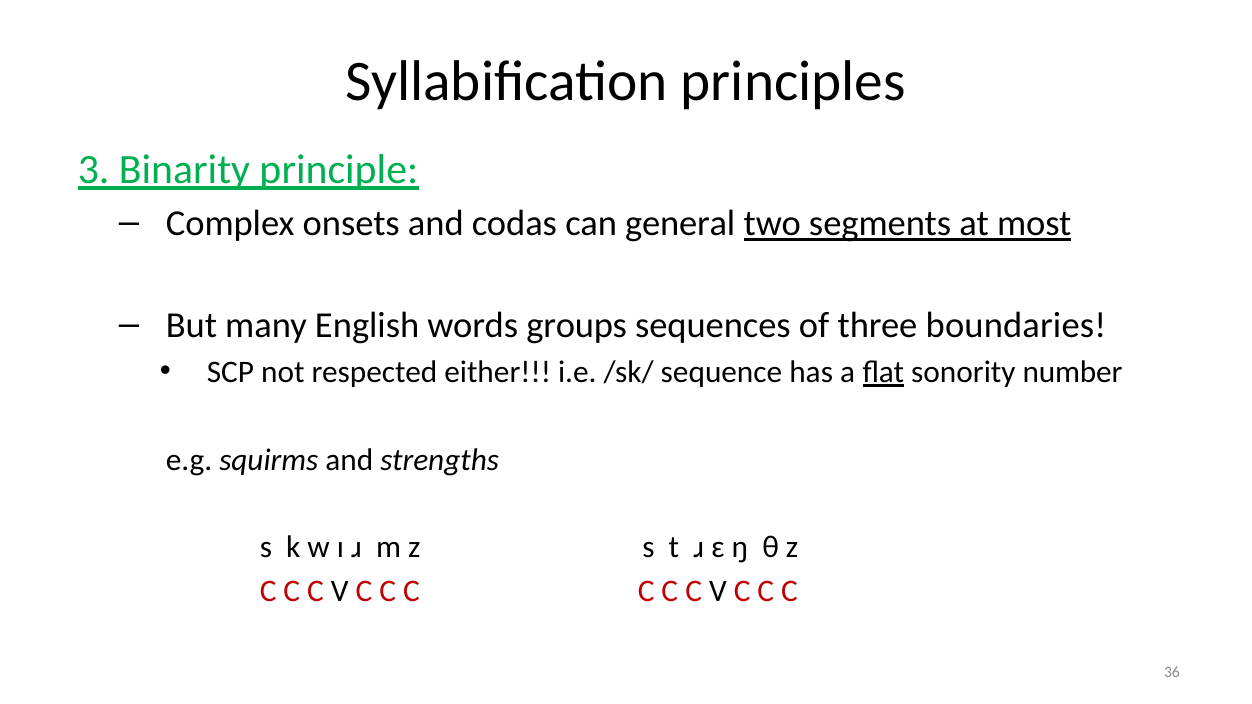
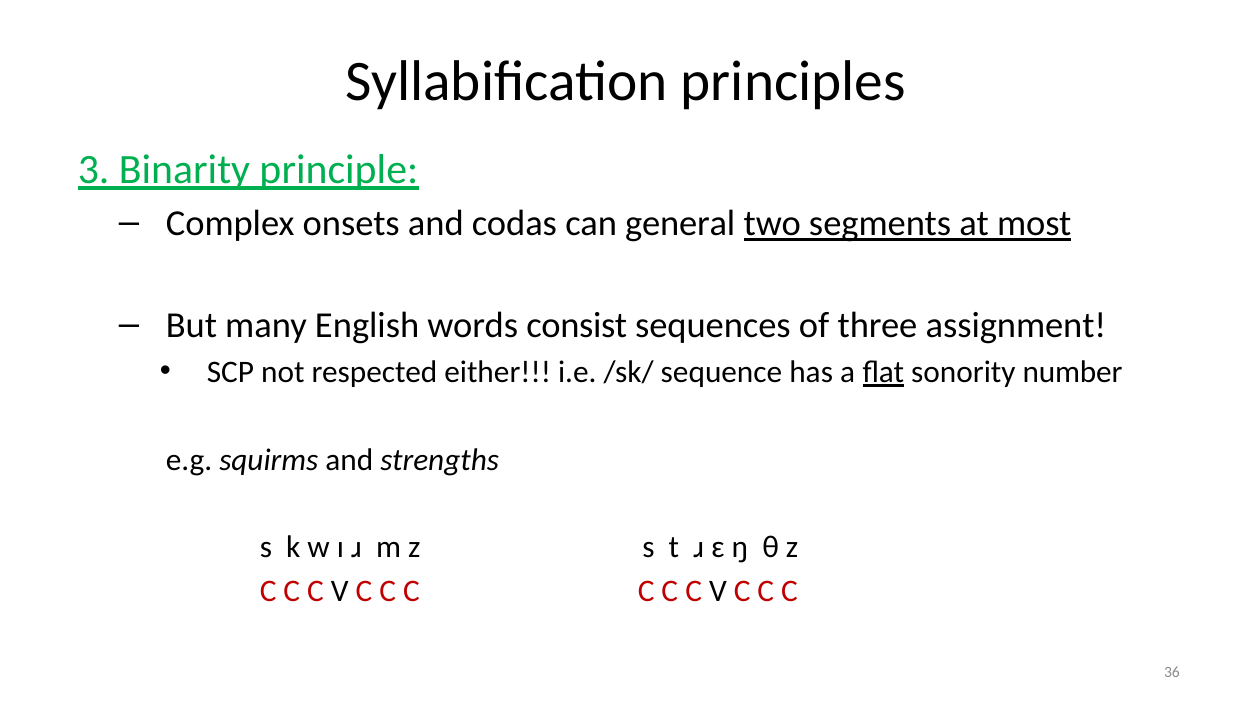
groups: groups -> consist
boundaries: boundaries -> assignment
